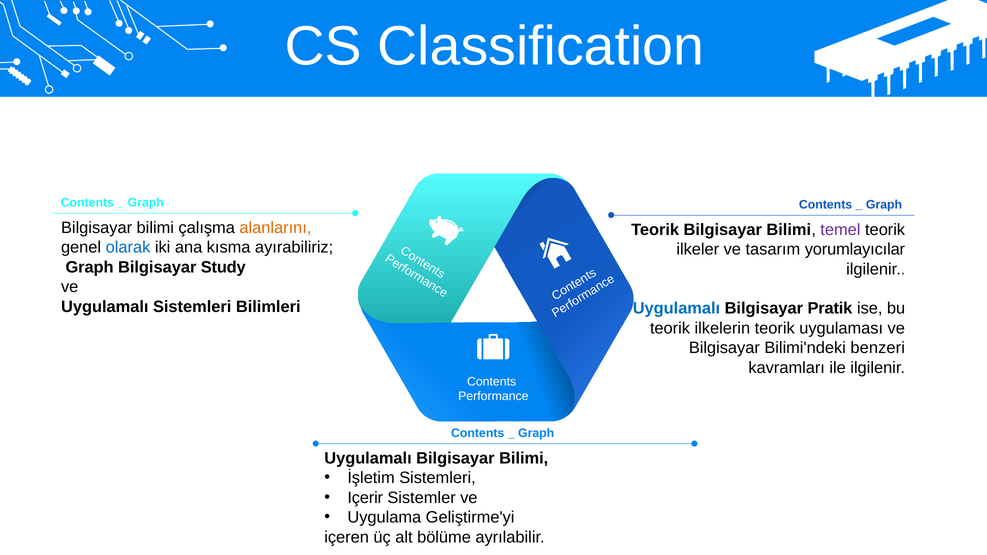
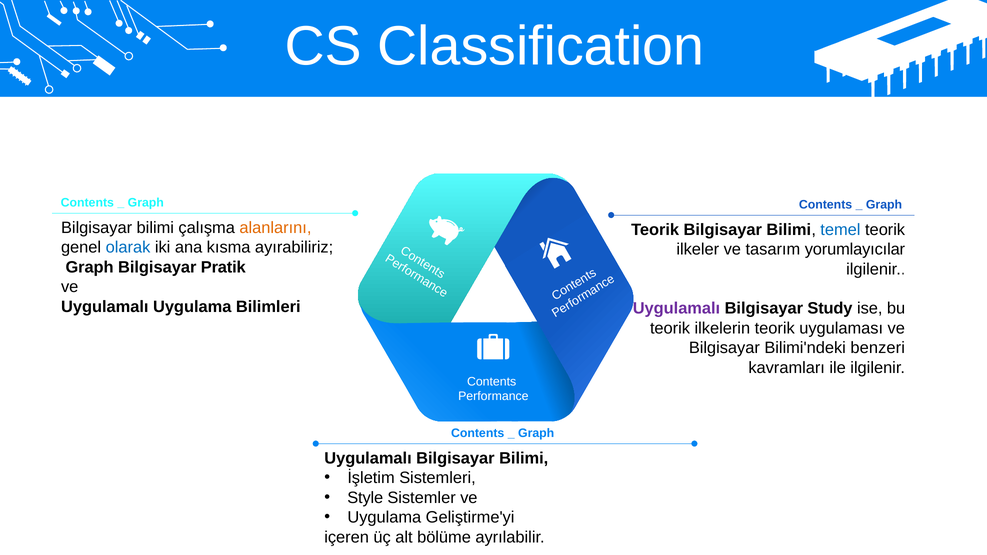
temel colour: purple -> blue
Study: Study -> Pratik
Uygulamalı Sistemleri: Sistemleri -> Uygulama
Uygulamalı at (676, 309) colour: blue -> purple
Pratik: Pratik -> Study
Içerir: Içerir -> Style
